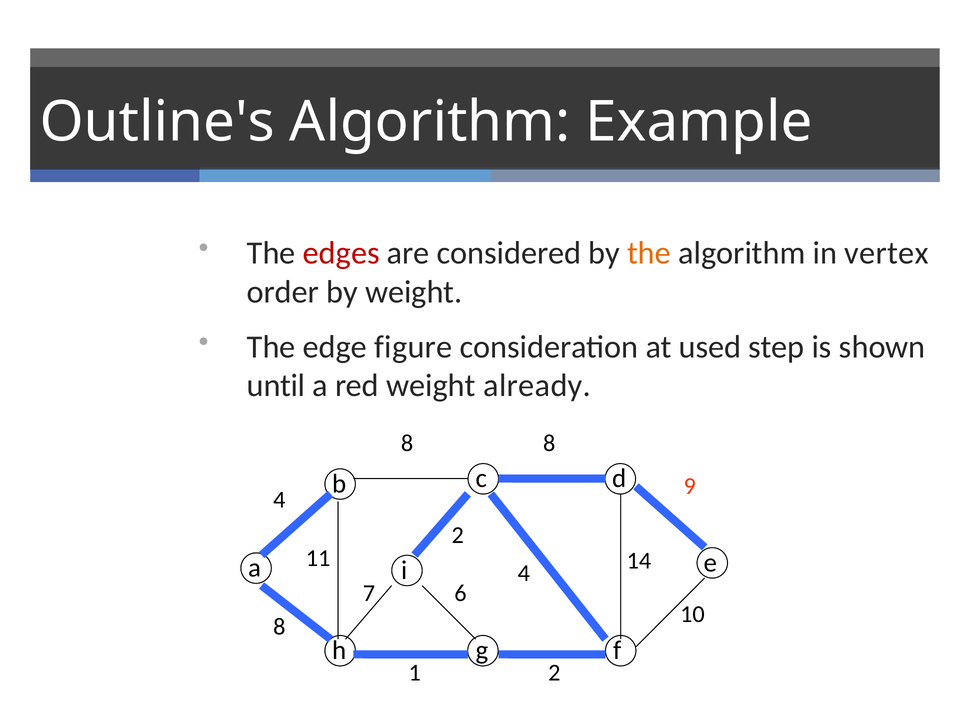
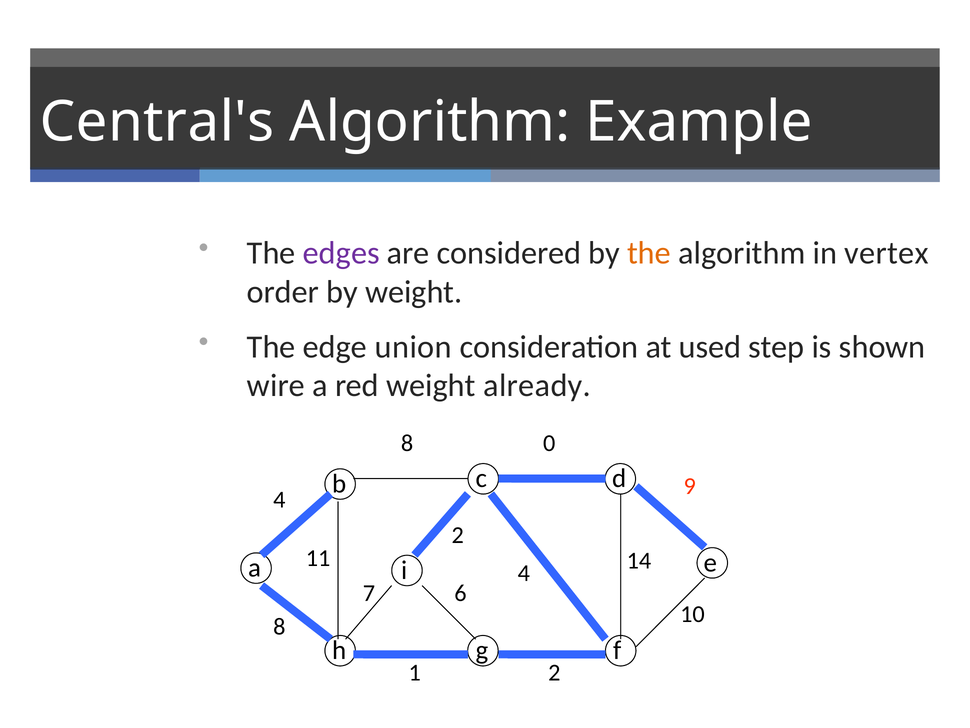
Outline's: Outline's -> Central's
edges colour: red -> purple
figure: figure -> union
until: until -> wire
8 8: 8 -> 0
